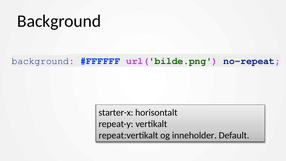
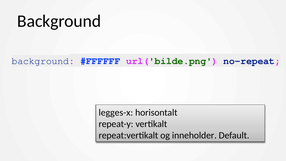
starter-x: starter-x -> legges-x
